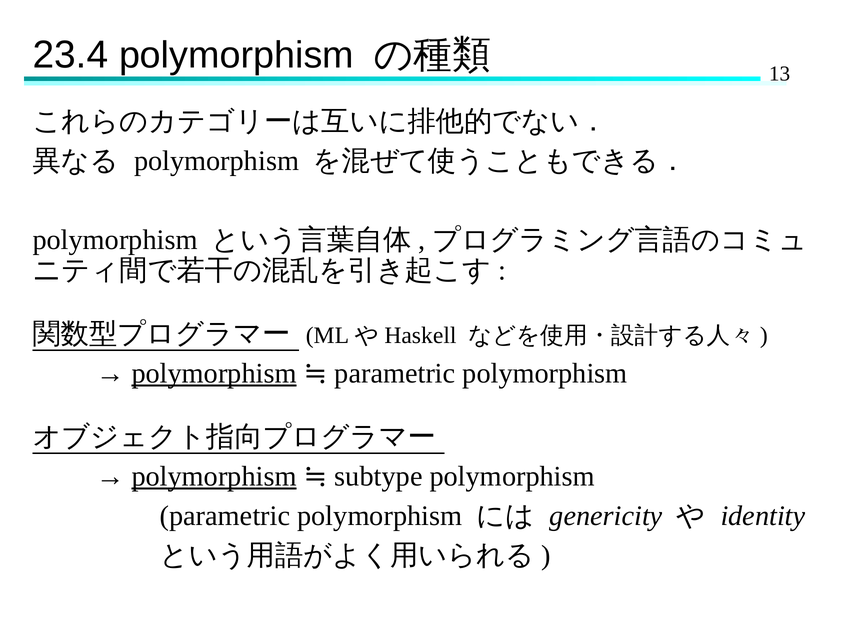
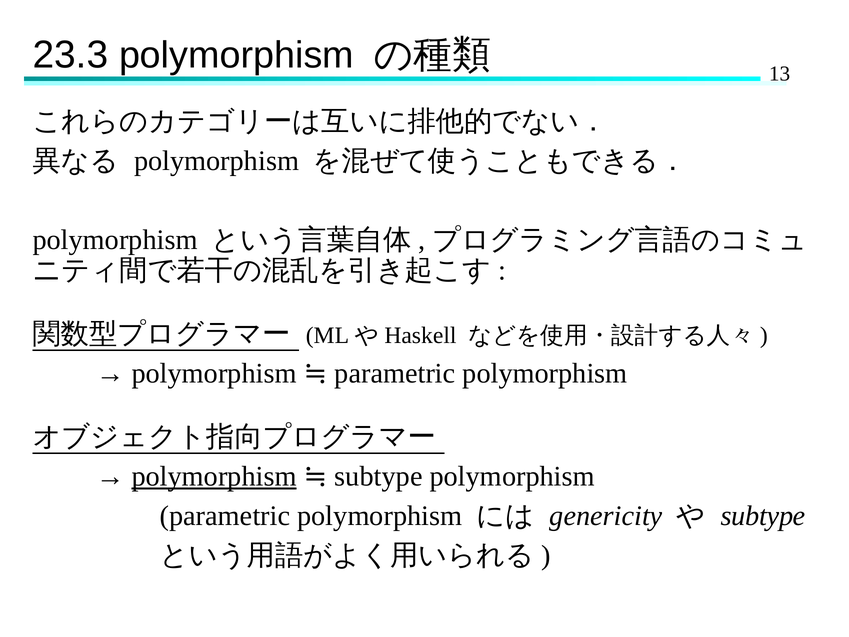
23.4: 23.4 -> 23.3
polymorphism at (214, 373) underline: present -> none
identity at (763, 516): identity -> subtype
